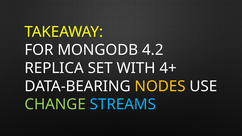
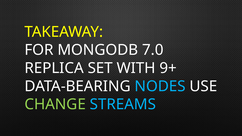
4.2: 4.2 -> 7.0
4+: 4+ -> 9+
NODES colour: yellow -> light blue
